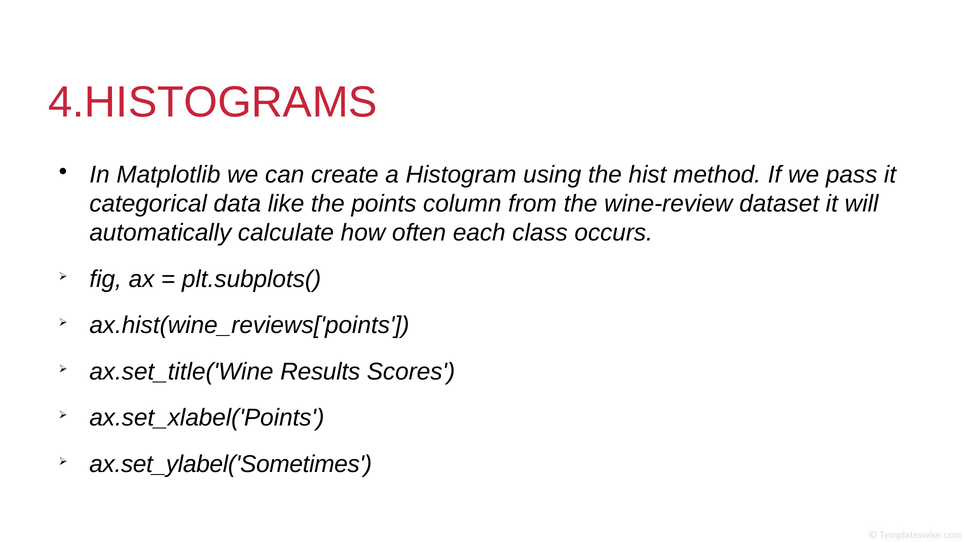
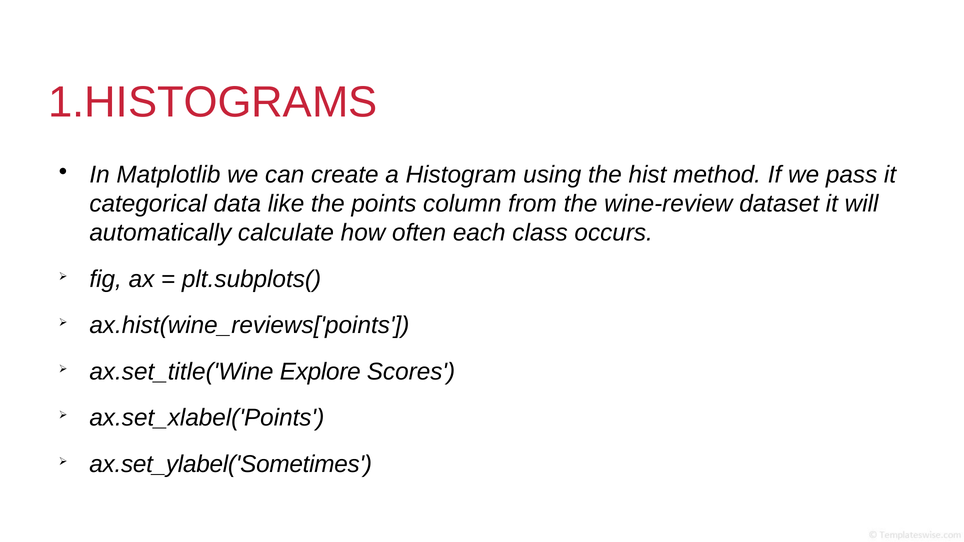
4.HISTOGRAMS: 4.HISTOGRAMS -> 1.HISTOGRAMS
Results: Results -> Explore
